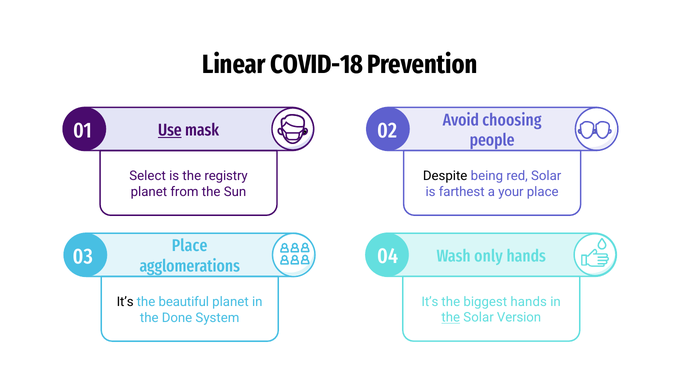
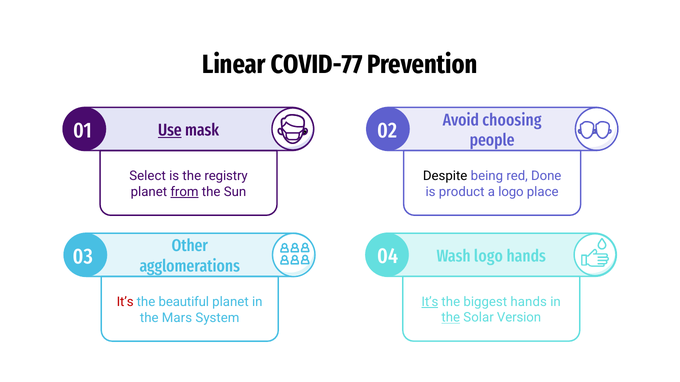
COVID-18: COVID-18 -> COVID-77
red Solar: Solar -> Done
from underline: none -> present
farthest: farthest -> product
a your: your -> logo
Place at (190, 246): Place -> Other
Wash only: only -> logo
It’s at (430, 302) underline: none -> present
It’s at (125, 302) colour: black -> red
Done: Done -> Mars
